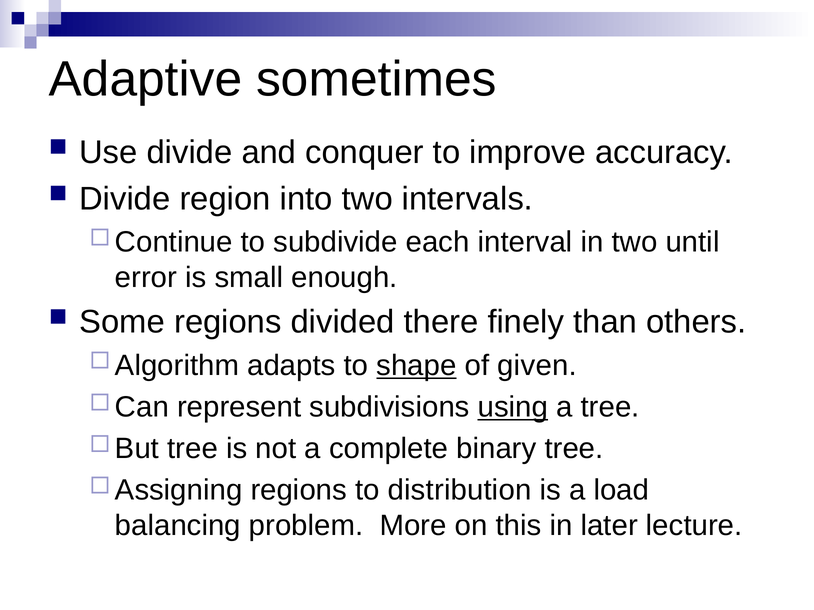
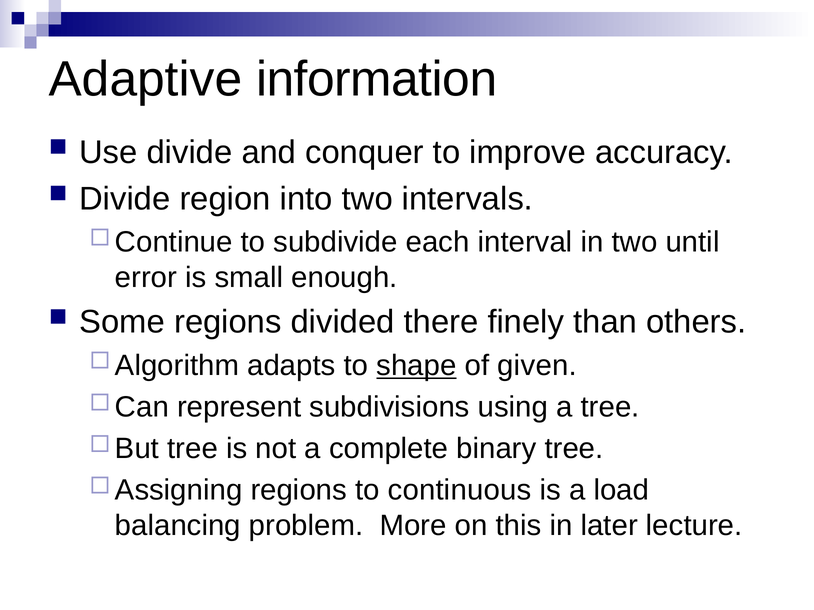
sometimes: sometimes -> information
using underline: present -> none
distribution: distribution -> continuous
